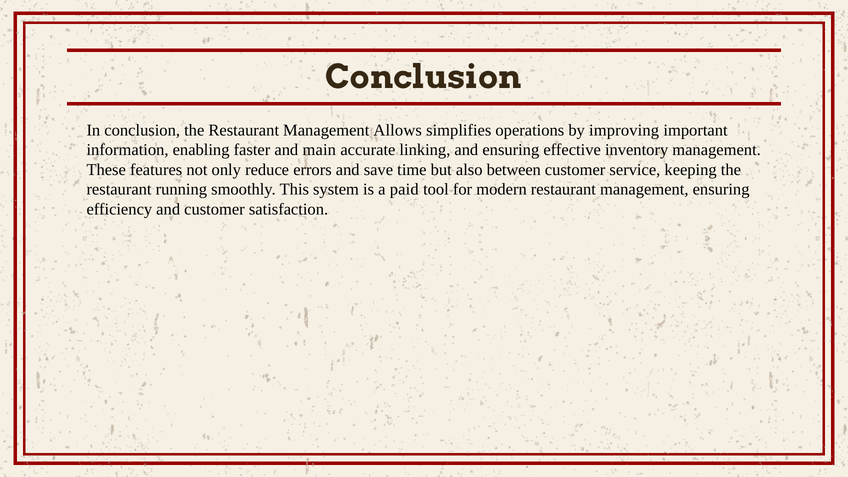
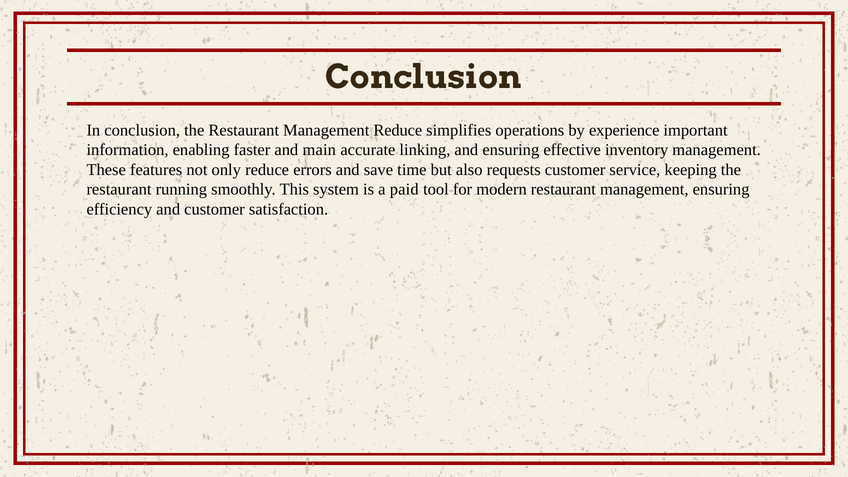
Management Allows: Allows -> Reduce
improving: improving -> experience
between: between -> requests
